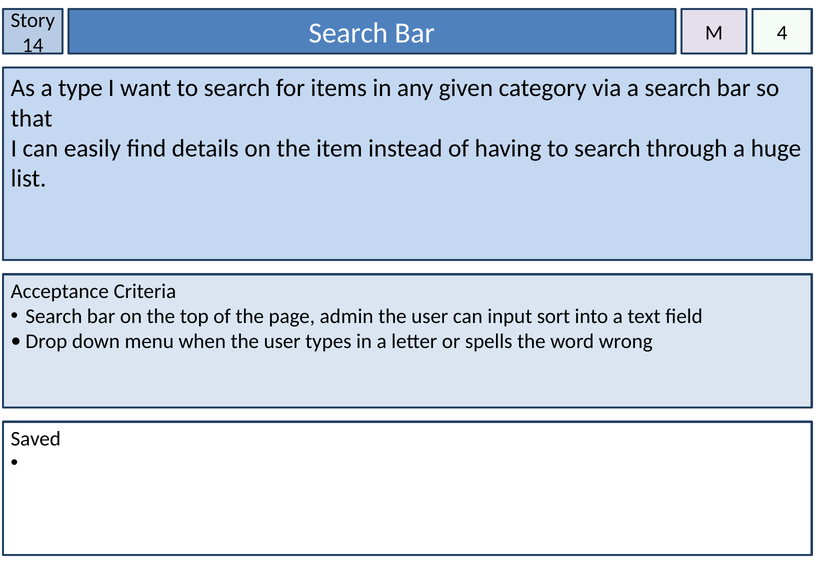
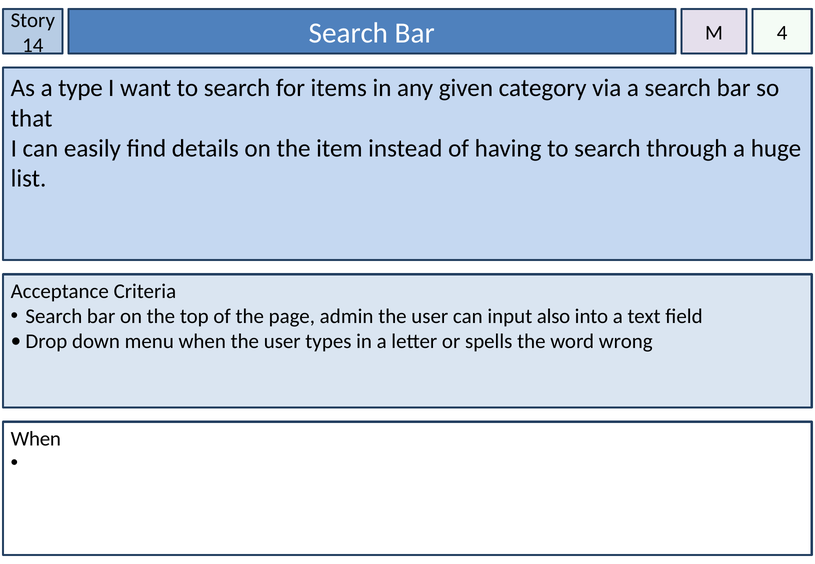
sort: sort -> also
Saved at (36, 439): Saved -> When
